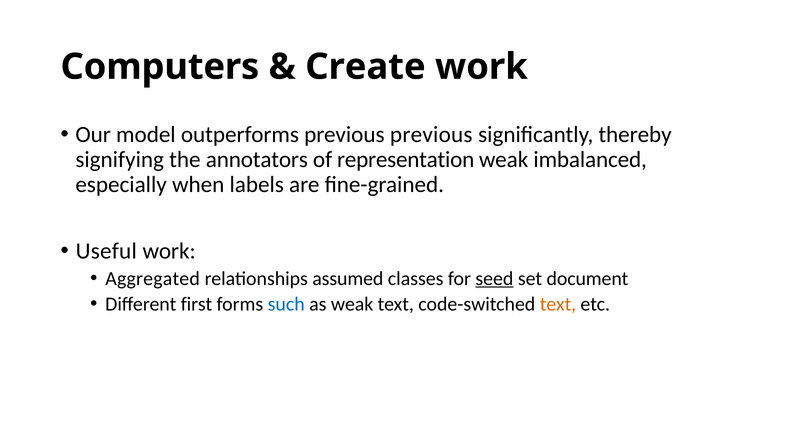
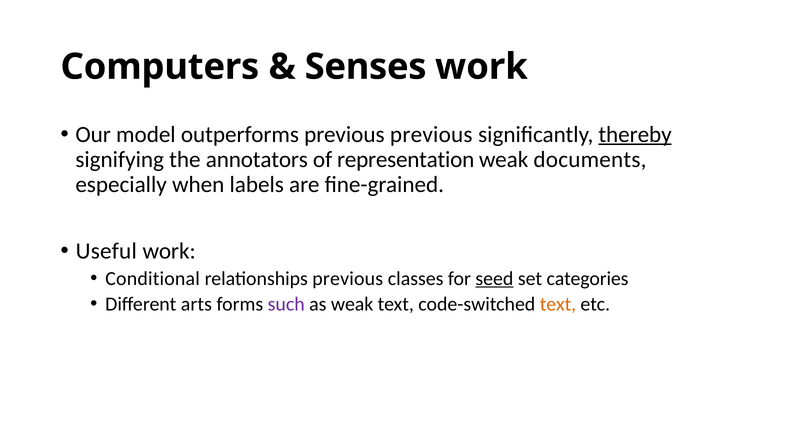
Create: Create -> Senses
thereby underline: none -> present
imbalanced: imbalanced -> documents
Aggregated: Aggregated -> Conditional
relationships assumed: assumed -> previous
document: document -> categories
first: first -> arts
such colour: blue -> purple
